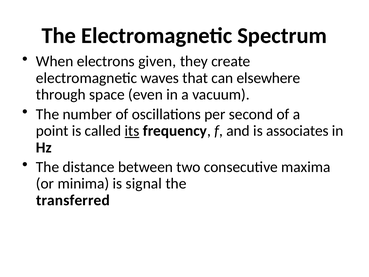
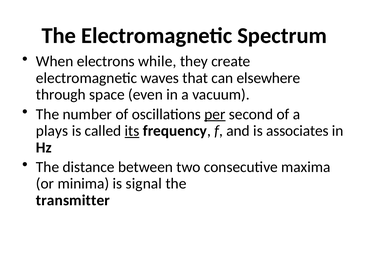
given: given -> while
per underline: none -> present
point: point -> plays
transferred: transferred -> transmitter
